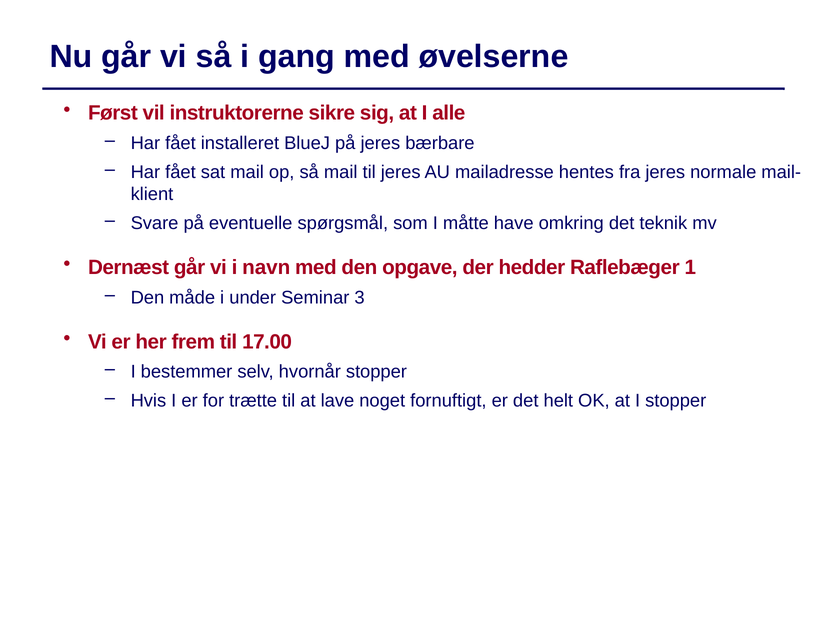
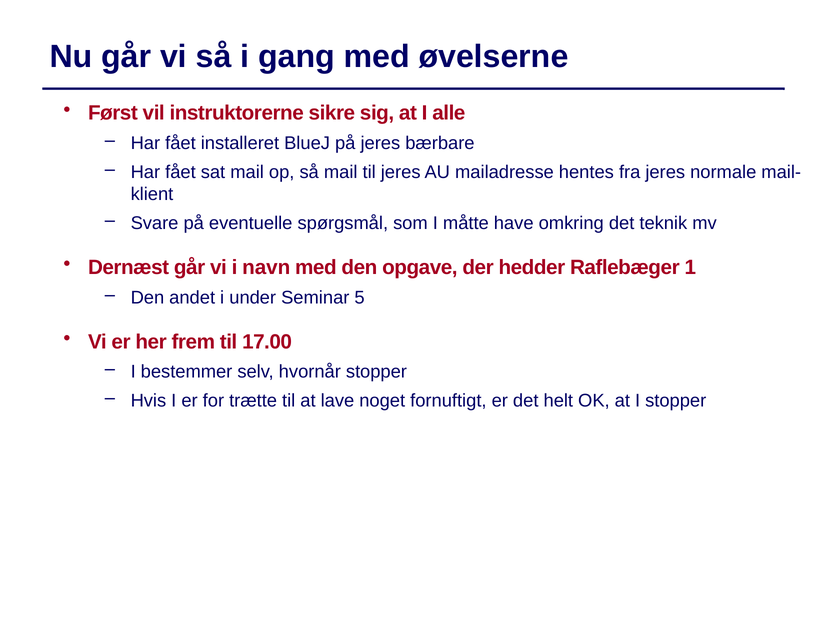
måde: måde -> andet
3: 3 -> 5
